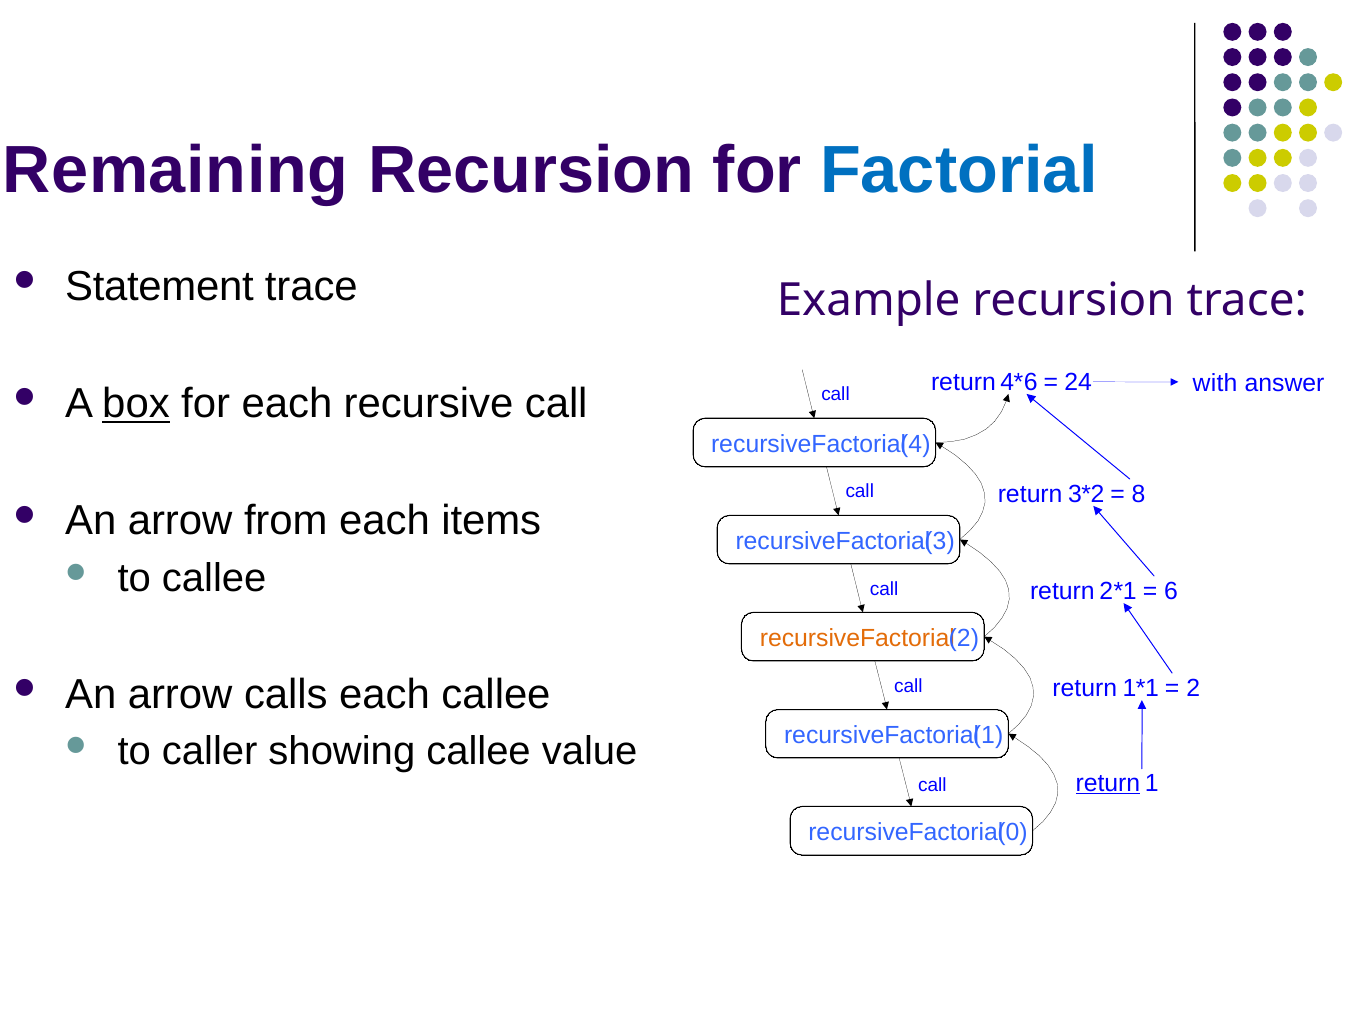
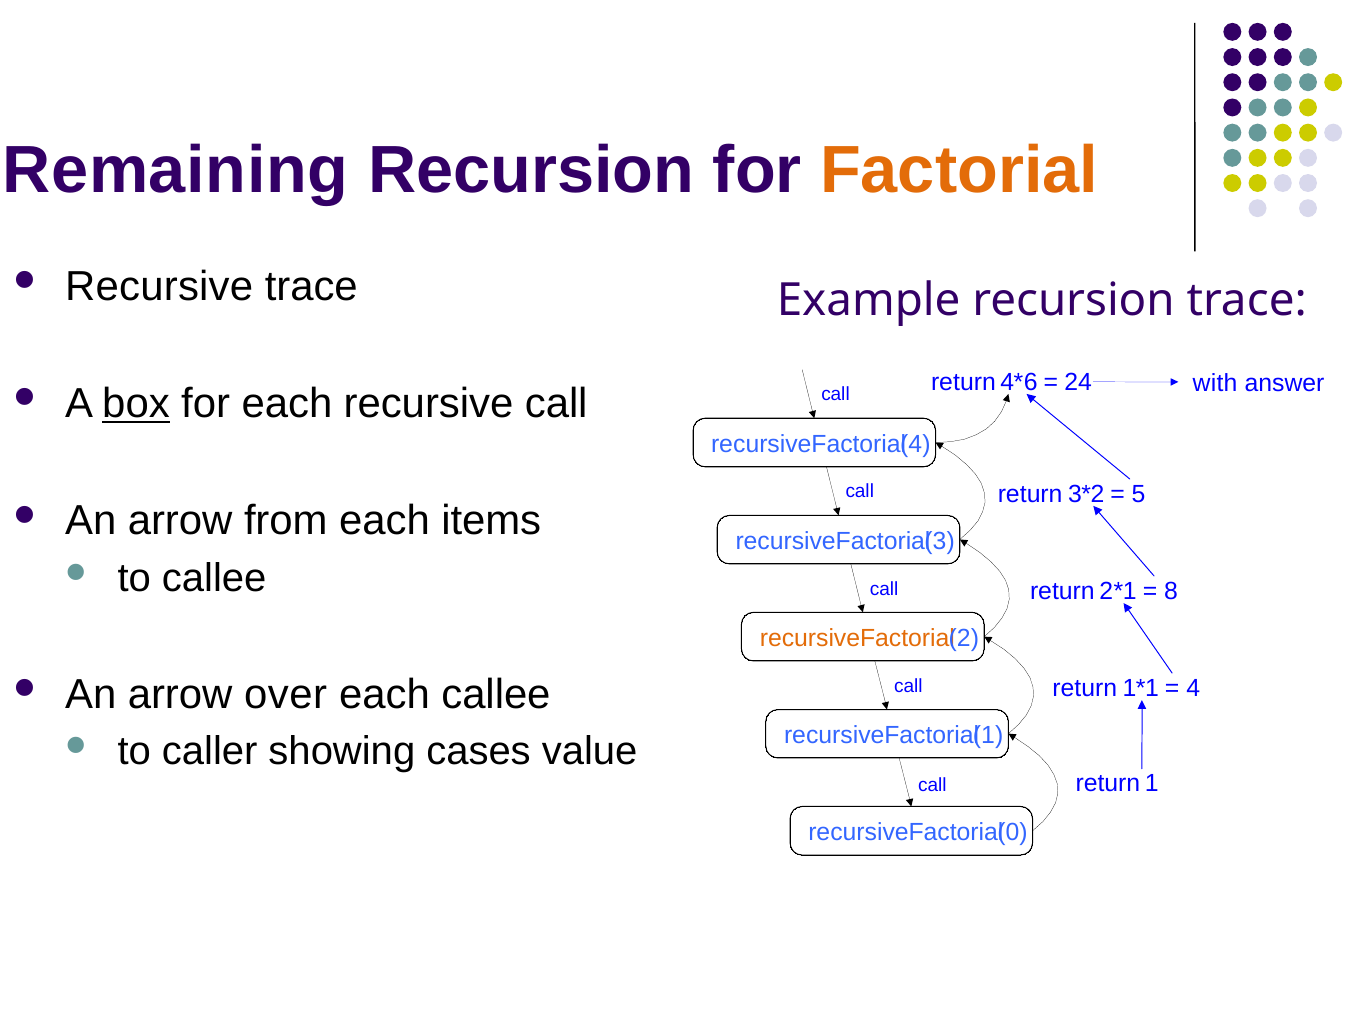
Factorial colour: blue -> orange
Statement at (159, 286): Statement -> Recursive
8: 8 -> 5
6: 6 -> 8
2 at (1193, 688): 2 -> 4
calls: calls -> over
showing callee: callee -> cases
return at (1108, 783) underline: present -> none
